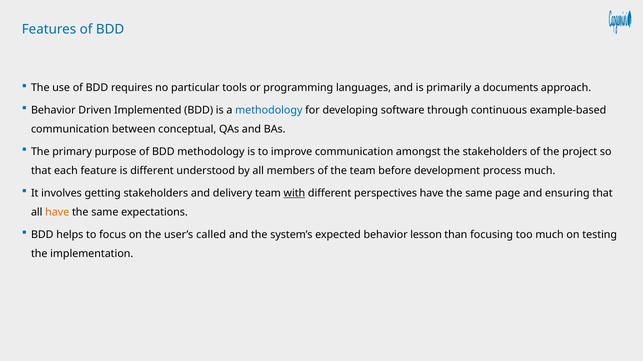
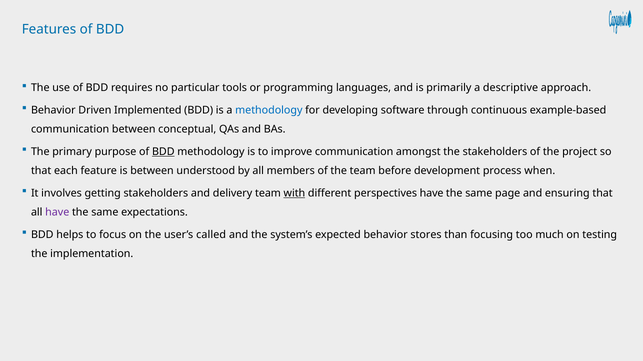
documents: documents -> descriptive
BDD at (163, 152) underline: none -> present
is different: different -> between
process much: much -> when
have at (57, 213) colour: orange -> purple
lesson: lesson -> stores
